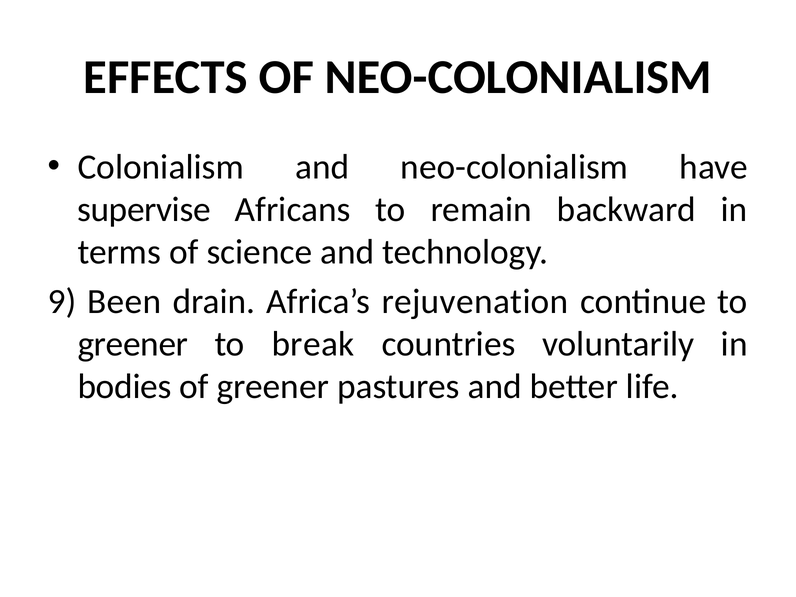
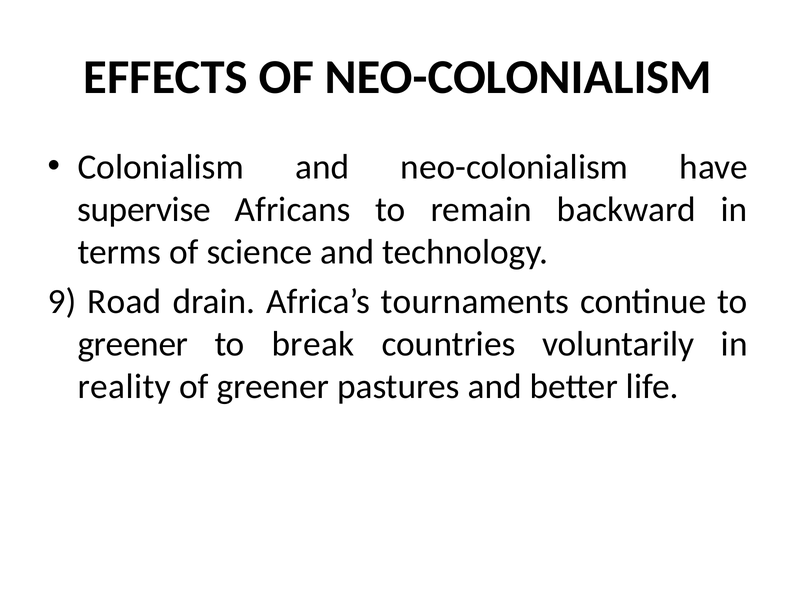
Been: Been -> Road
rejuvenation: rejuvenation -> tournaments
bodies: bodies -> reality
